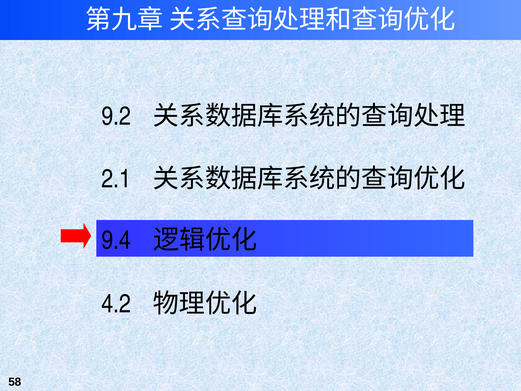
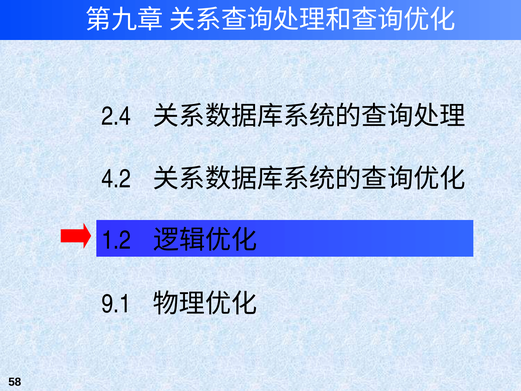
9.2: 9.2 -> 2.4
2.1: 2.1 -> 4.2
9.4: 9.4 -> 1.2
4.2: 4.2 -> 9.1
